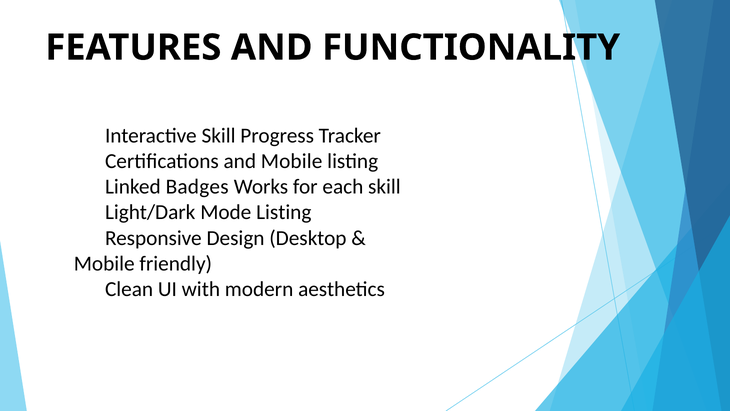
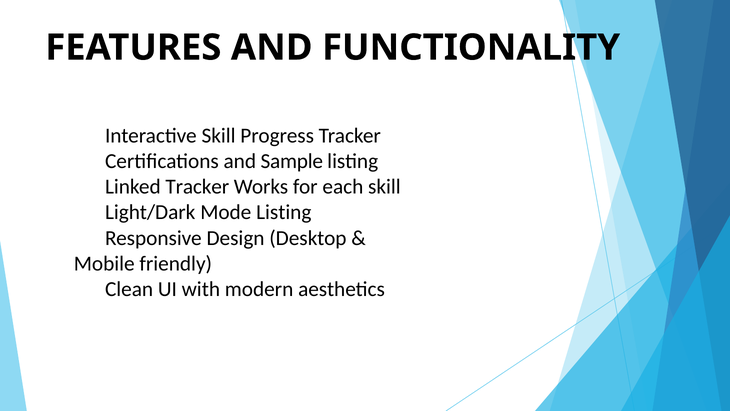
and Mobile: Mobile -> Sample
Badges at (197, 187): Badges -> Tracker
